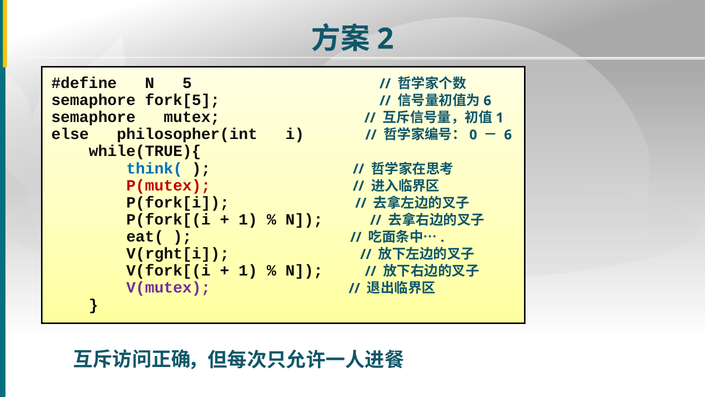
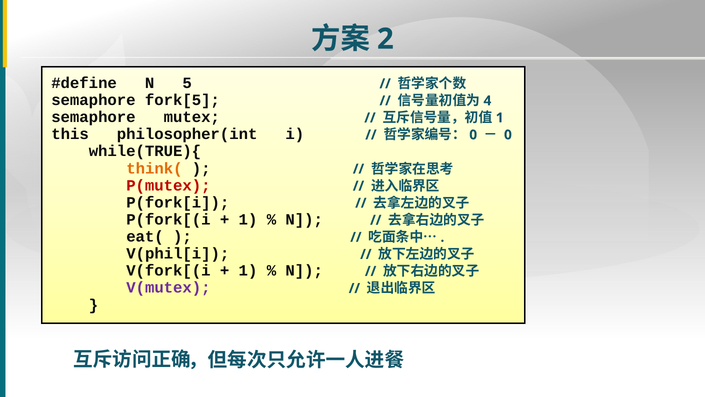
6 at (487, 101): 6 -> 4
else: else -> this
6 at (508, 135): 6 -> 0
think( colour: blue -> orange
V(rght[i: V(rght[i -> V(phil[i
